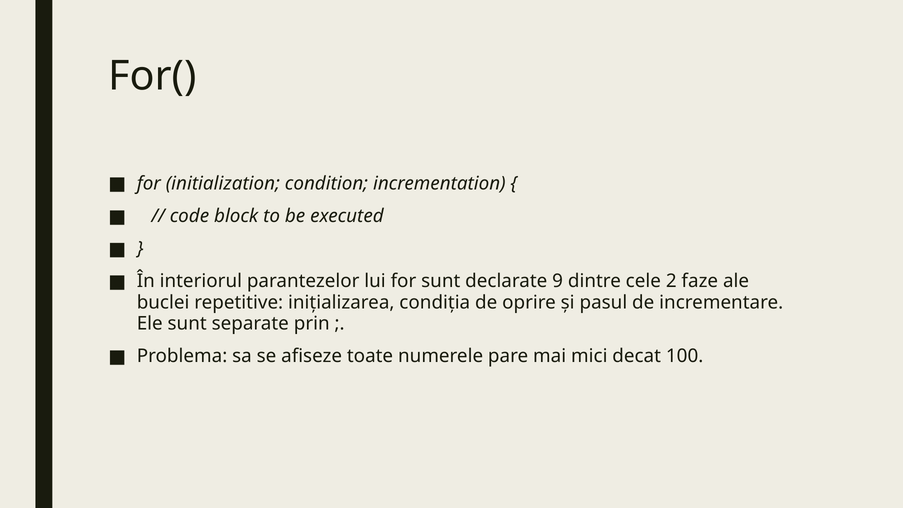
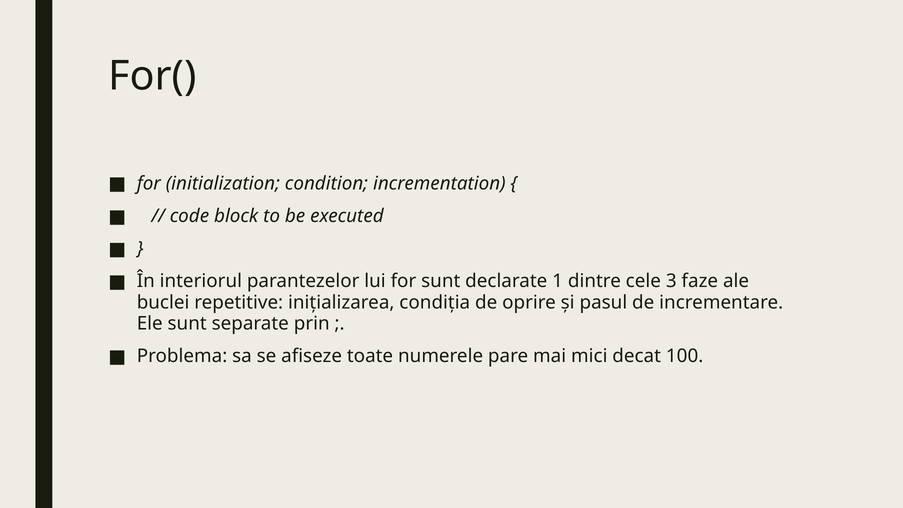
9: 9 -> 1
2: 2 -> 3
